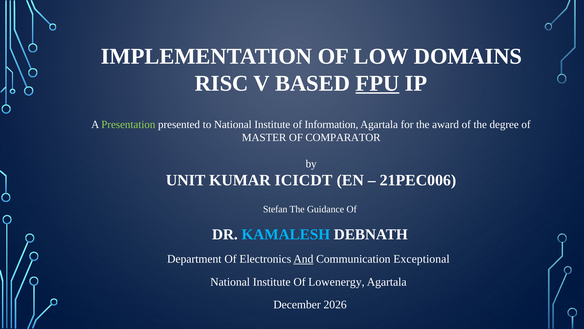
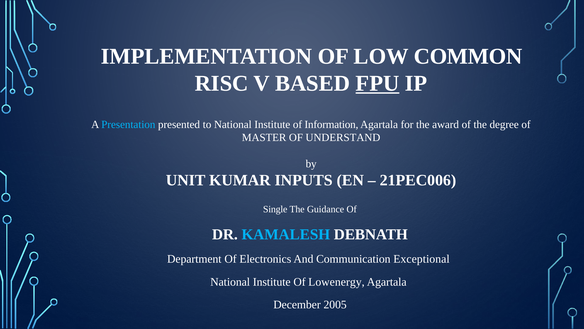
DOMAINS: DOMAINS -> COMMON
Presentation colour: light green -> light blue
COMPARATOR: COMPARATOR -> UNDERSTAND
ICICDT: ICICDT -> INPUTS
Stefan: Stefan -> Single
And underline: present -> none
2026: 2026 -> 2005
